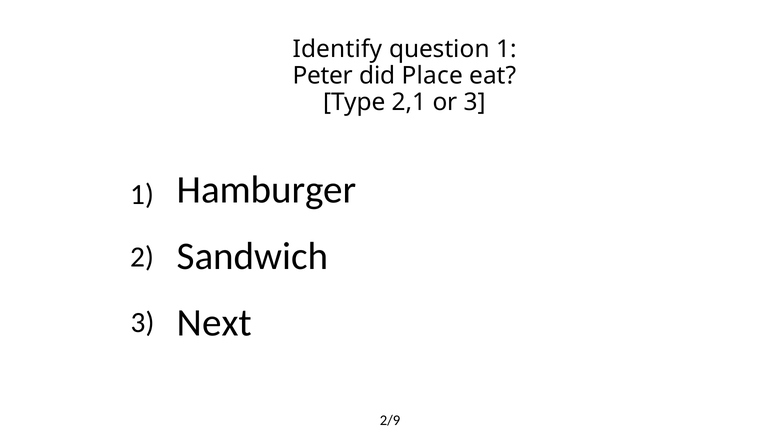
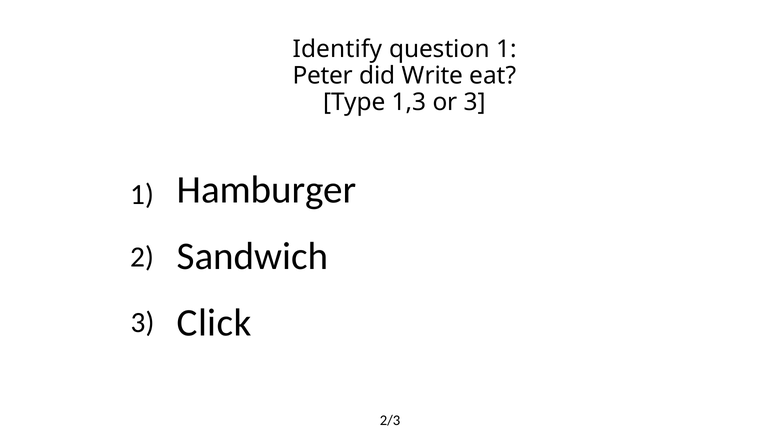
Place: Place -> Write
2,1: 2,1 -> 1,3
Next: Next -> Click
2/9: 2/9 -> 2/3
